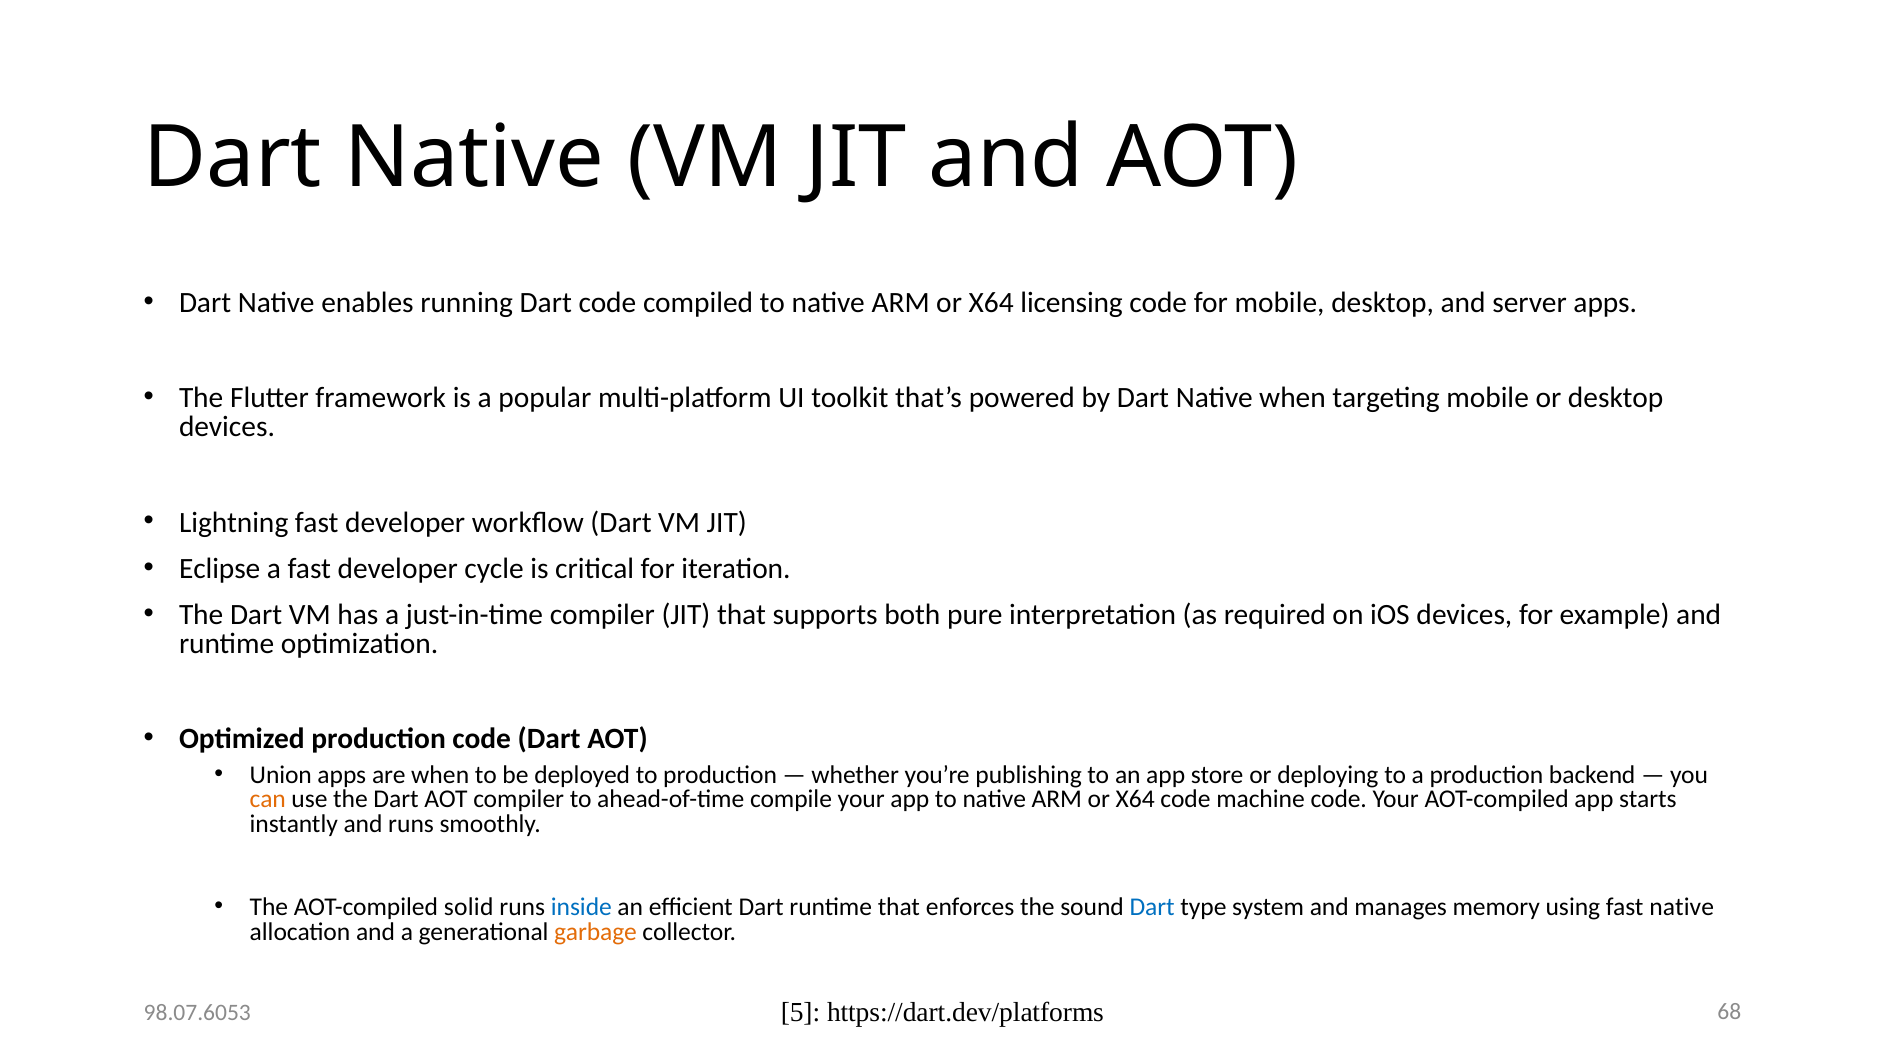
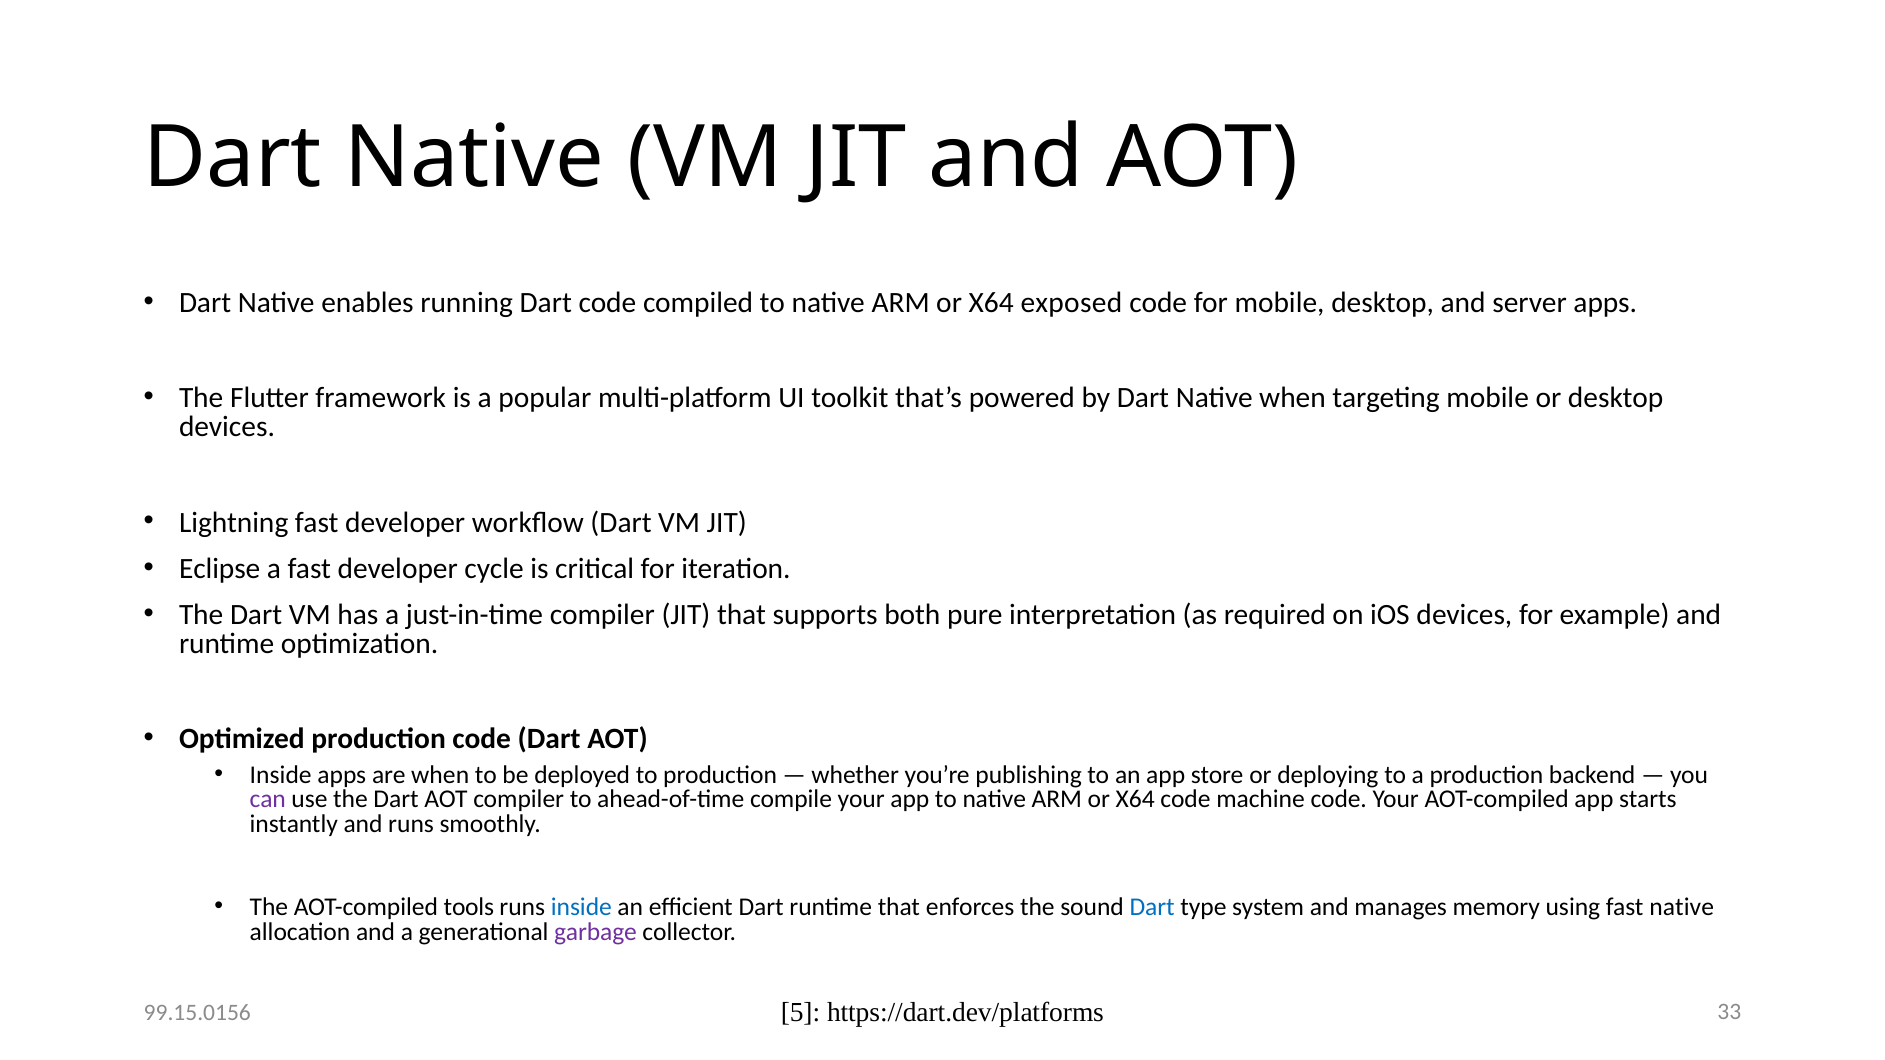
licensing: licensing -> exposed
Union at (281, 775): Union -> Inside
can colour: orange -> purple
solid: solid -> tools
garbage colour: orange -> purple
68: 68 -> 33
98.07.6053: 98.07.6053 -> 99.15.0156
